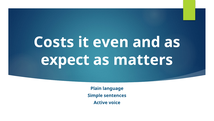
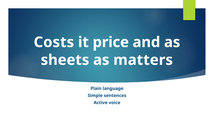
even: even -> price
expect: expect -> sheets
